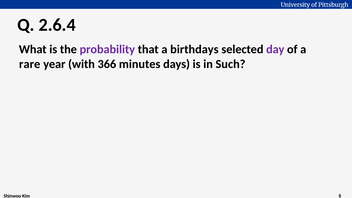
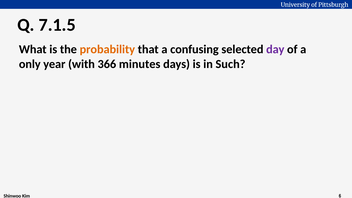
2.6.4: 2.6.4 -> 7.1.5
probability colour: purple -> orange
birthdays: birthdays -> confusing
rare: rare -> only
